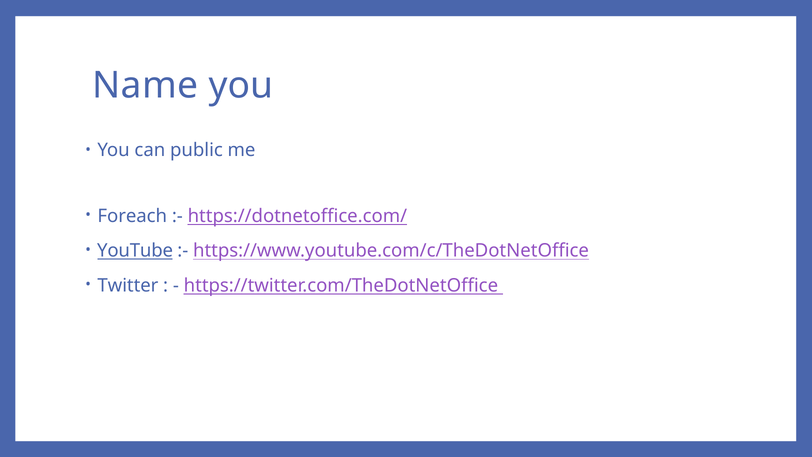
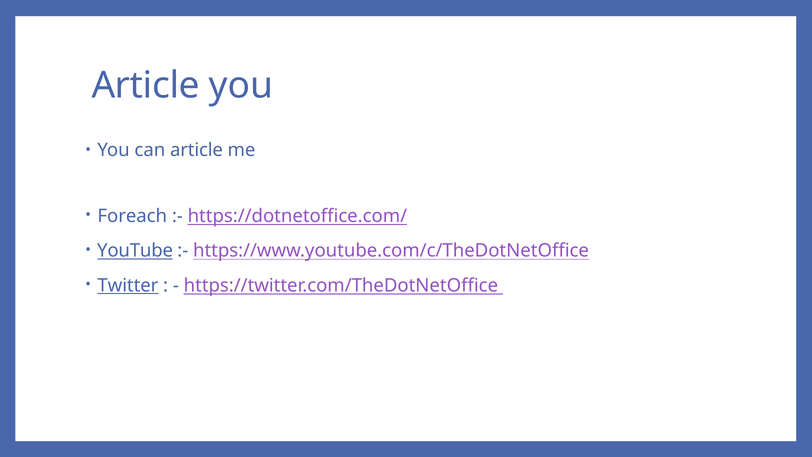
Name at (145, 86): Name -> Article
can public: public -> article
Twitter underline: none -> present
